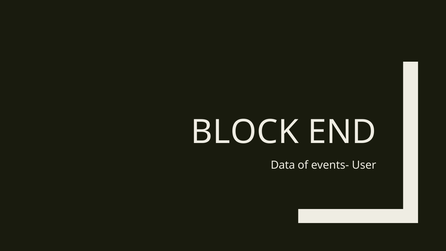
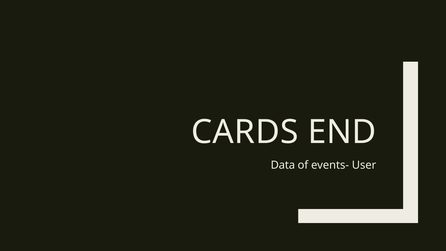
BLOCK: BLOCK -> CARDS
